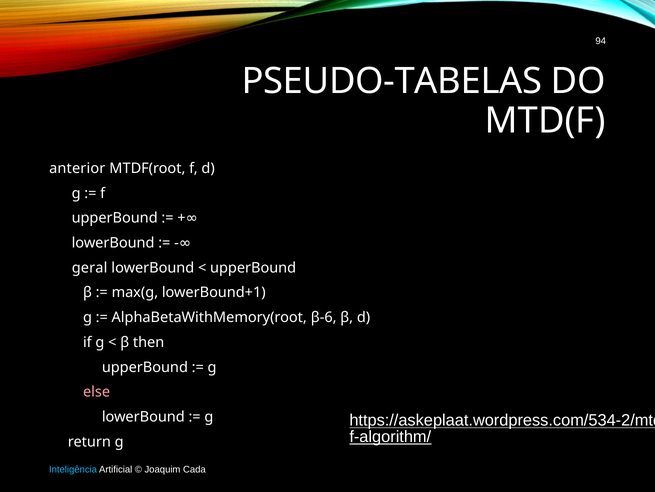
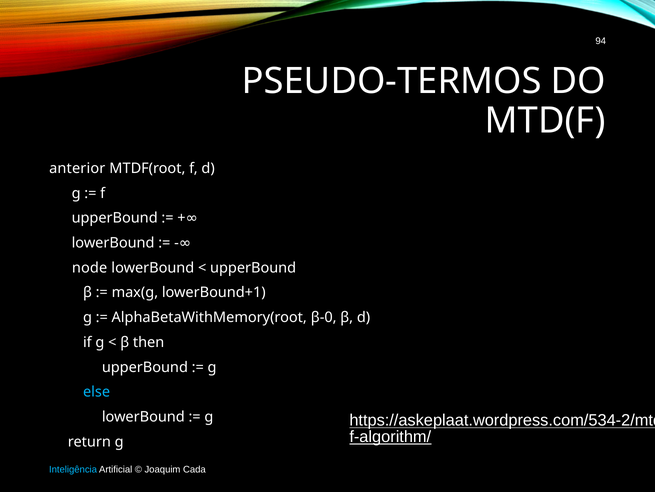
PSEUDO-TABELAS: PSEUDO-TABELAS -> PSEUDO-TERMOS
geral: geral -> node
β-6: β-6 -> β-0
else colour: pink -> light blue
